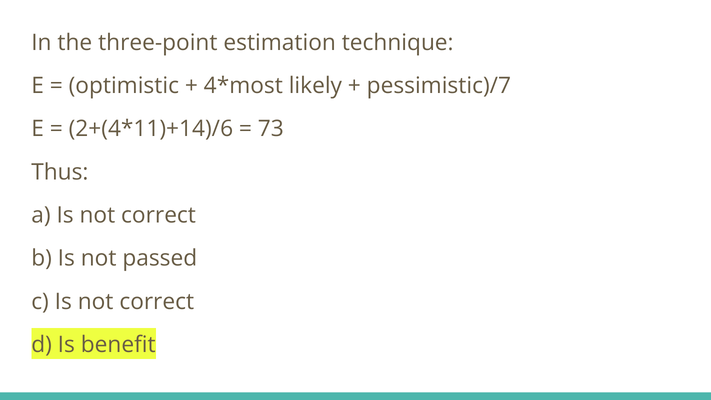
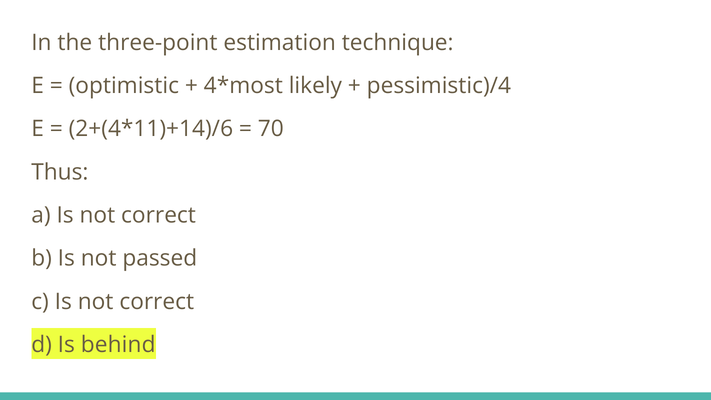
pessimistic)/7: pessimistic)/7 -> pessimistic)/4
73: 73 -> 70
benefit: benefit -> behind
